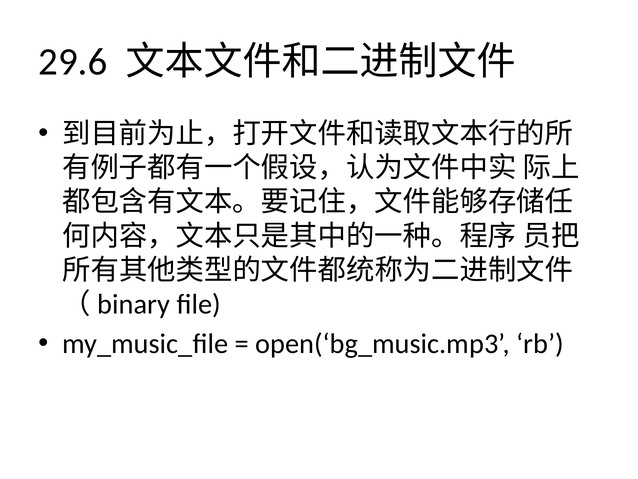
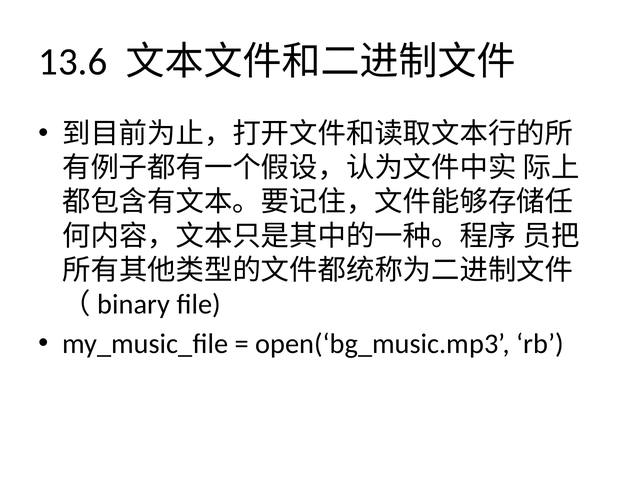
29.6: 29.6 -> 13.6
